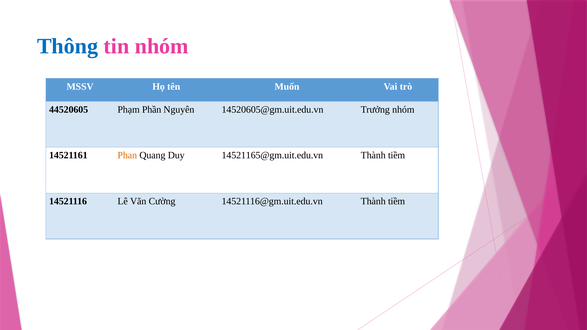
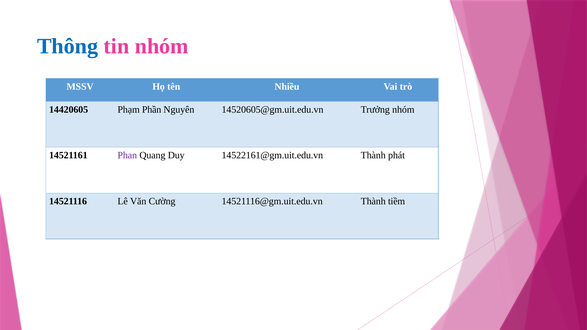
Muốn: Muốn -> Nhiều
44520605: 44520605 -> 14420605
Phan colour: orange -> purple
14521165@gm.uit.edu.vn: 14521165@gm.uit.edu.vn -> 14522161@gm.uit.edu.vn
tiềm at (397, 156): tiềm -> phát
